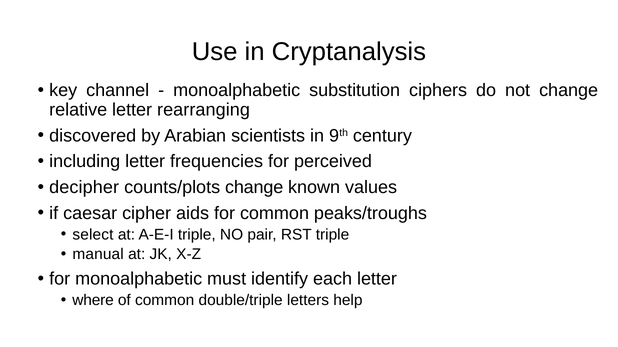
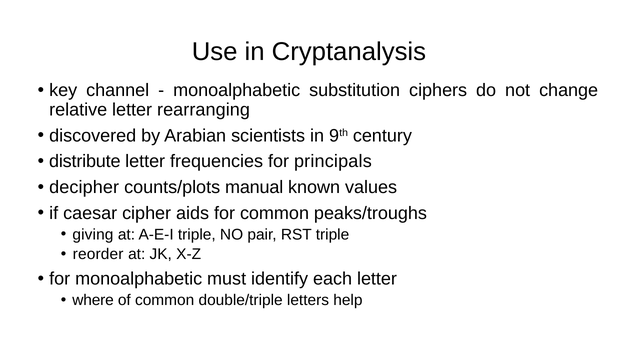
including: including -> distribute
perceived: perceived -> principals
counts/plots change: change -> manual
select: select -> giving
manual: manual -> reorder
